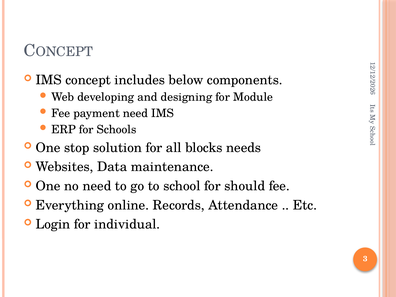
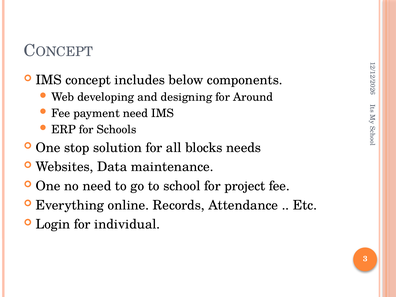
Module: Module -> Around
should: should -> project
